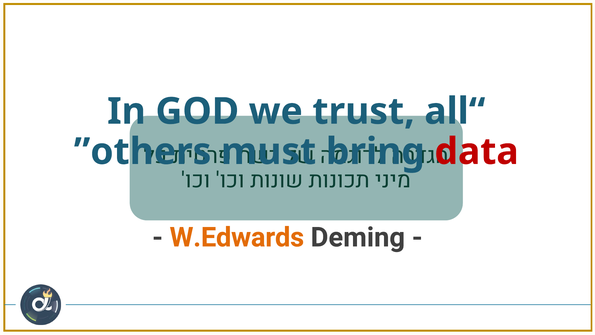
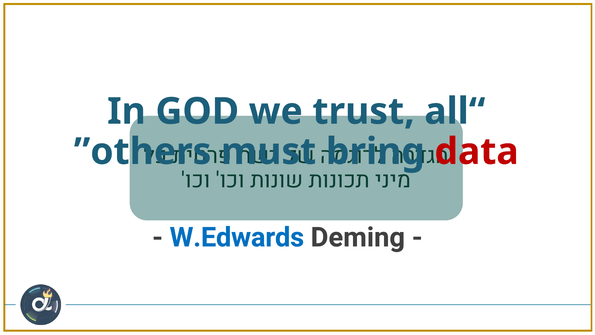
W.Edwards colour: orange -> blue
